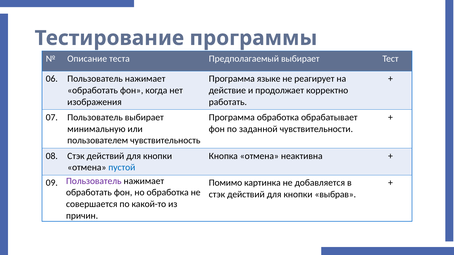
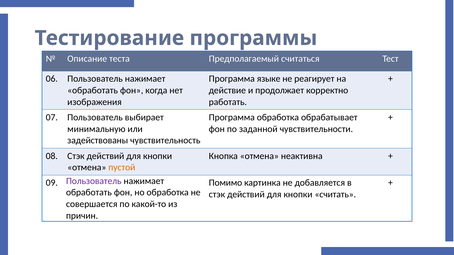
Предполагаемый выбирает: выбирает -> считаться
пользователем: пользователем -> задействованы
пустой colour: blue -> orange
выбрав: выбрав -> считать
